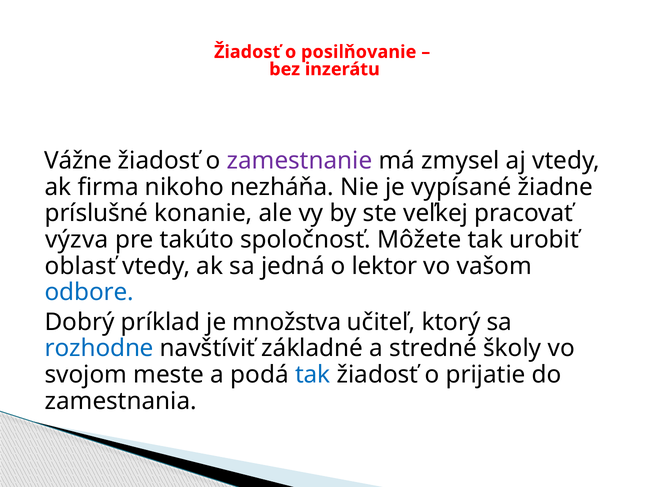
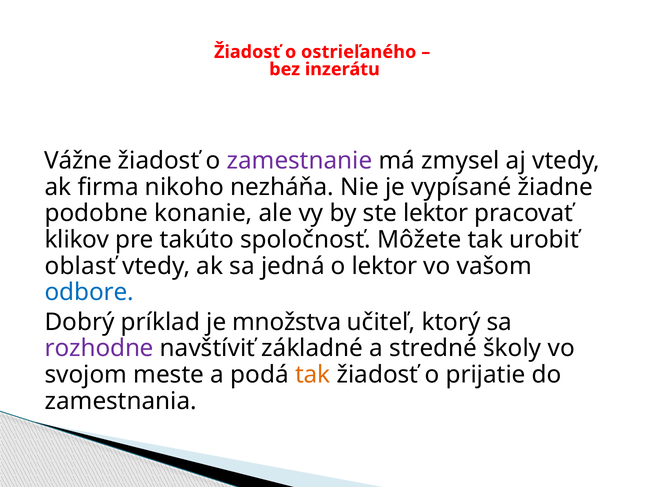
posilňovanie: posilňovanie -> ostrieľaného
príslušné: príslušné -> podobne
ste veľkej: veľkej -> lektor
výzva: výzva -> klikov
rozhodne colour: blue -> purple
tak at (313, 374) colour: blue -> orange
